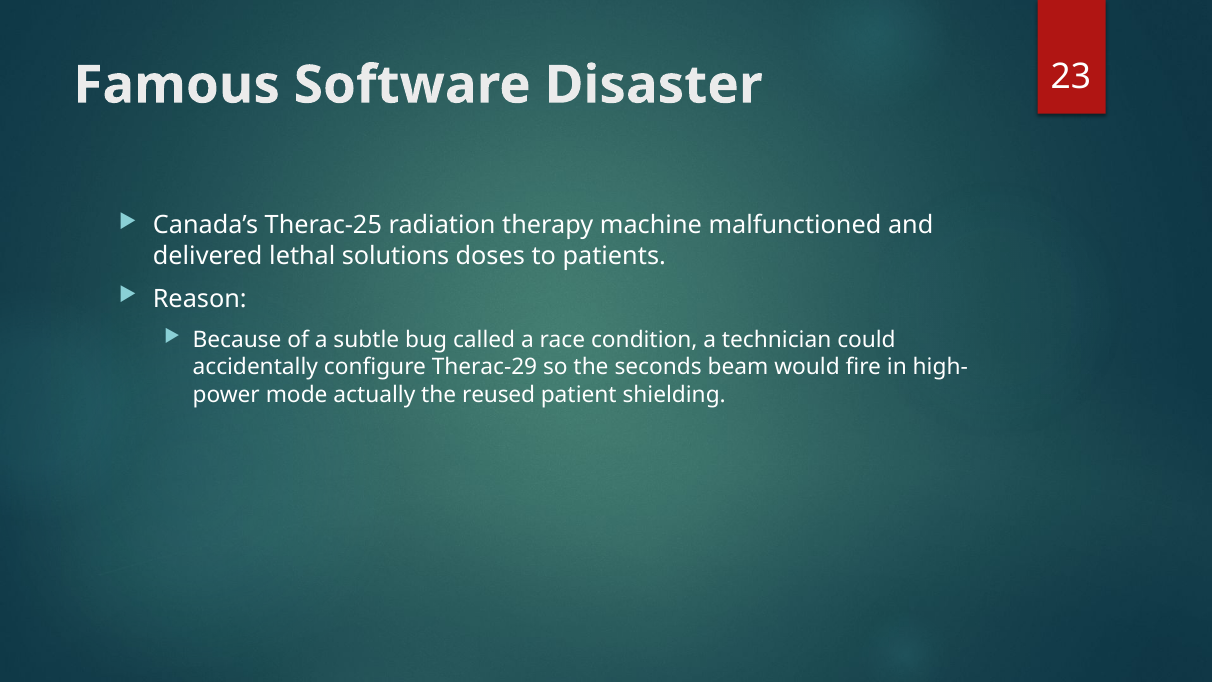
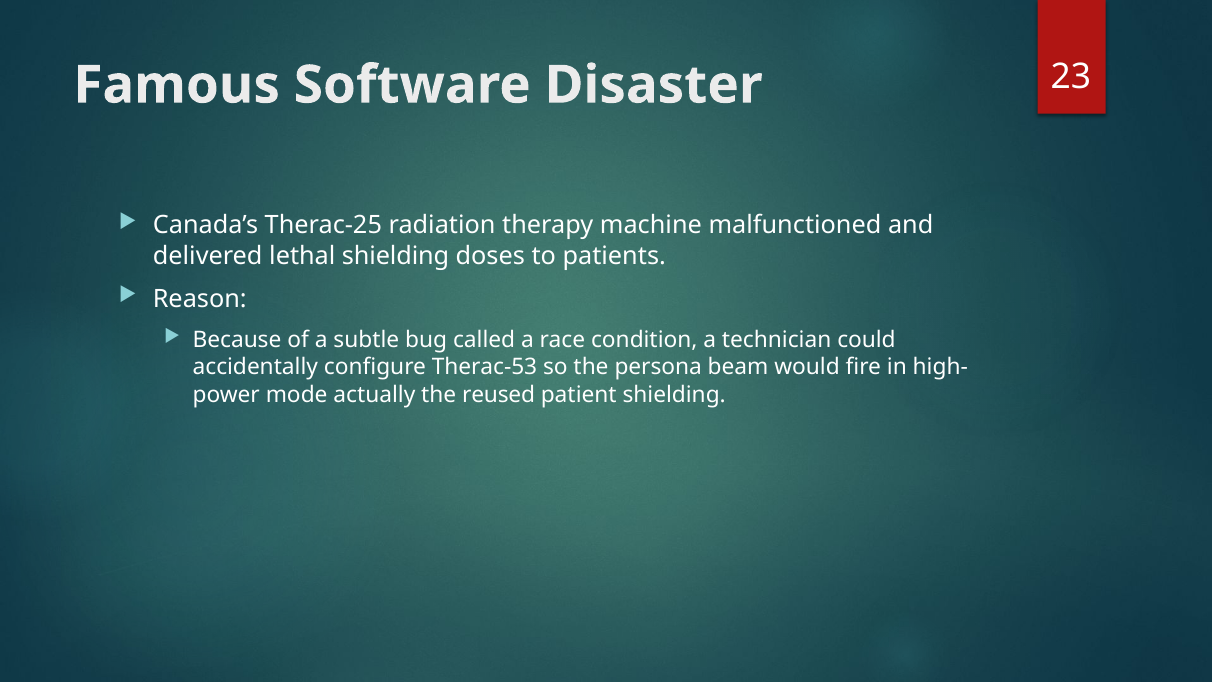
lethal solutions: solutions -> shielding
Therac-29: Therac-29 -> Therac-53
seconds: seconds -> persona
